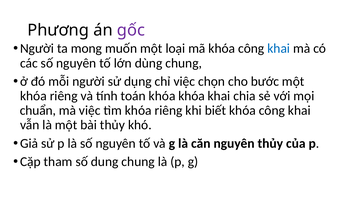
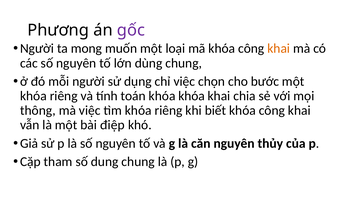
khai at (279, 49) colour: blue -> orange
chuẩn: chuẩn -> thông
bài thủy: thủy -> điệp
